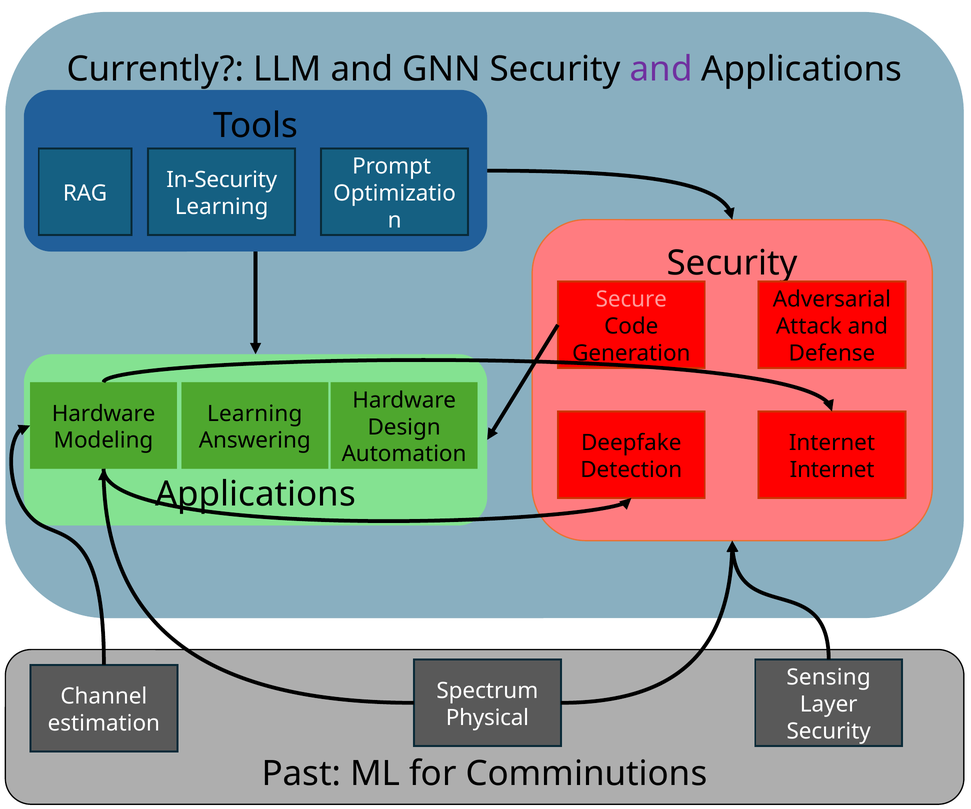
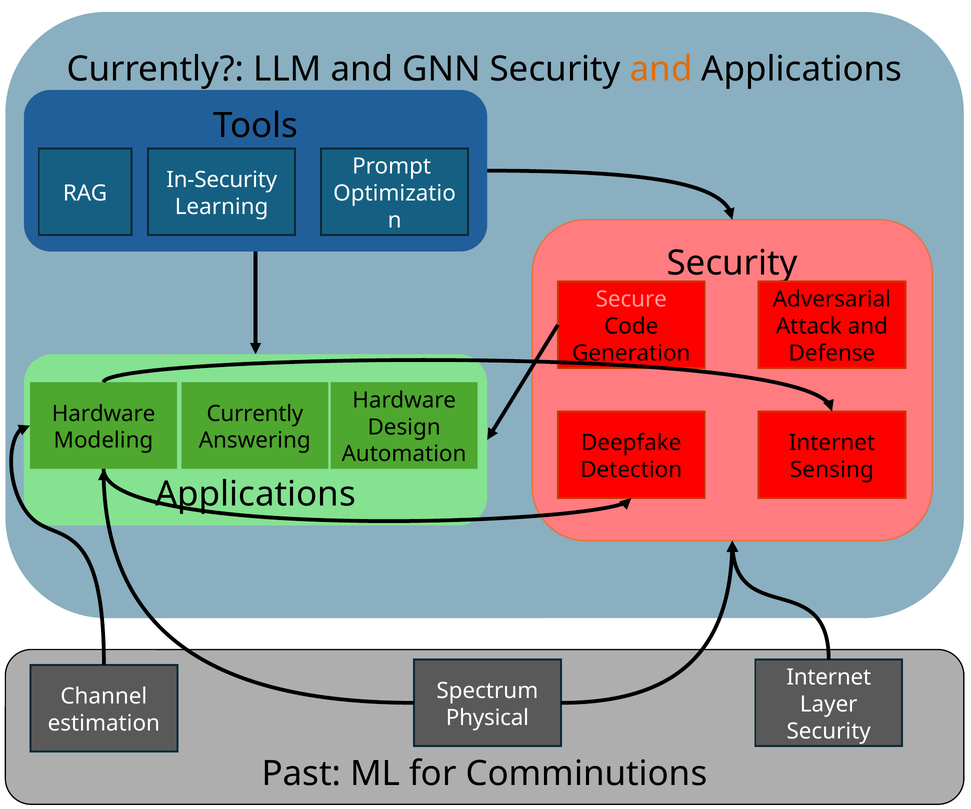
and at (661, 69) colour: purple -> orange
Learning at (255, 414): Learning -> Currently
Internet at (832, 470): Internet -> Sensing
Sensing at (829, 678): Sensing -> Internet
